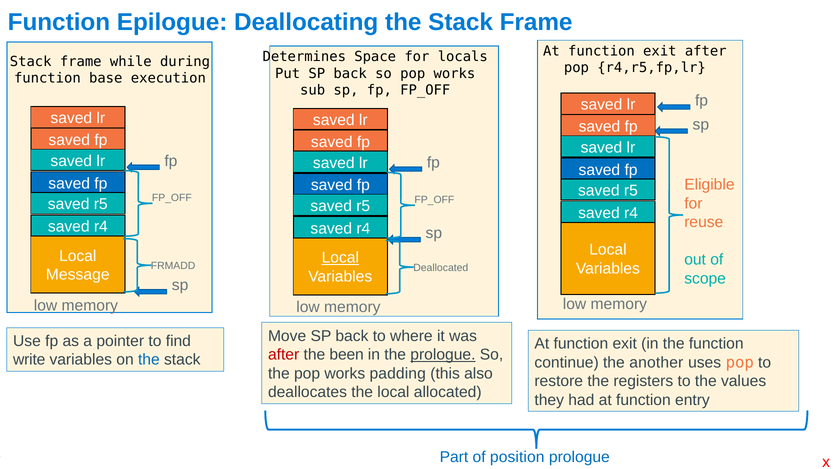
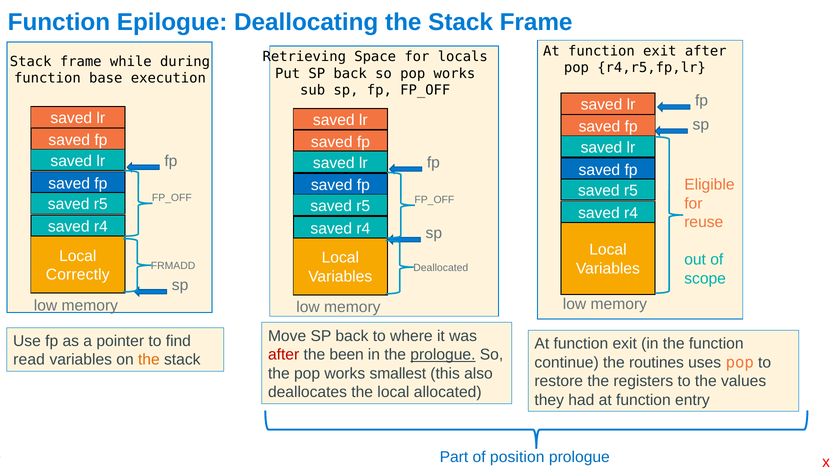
Determines: Determines -> Retrieving
Local at (340, 258) underline: present -> none
Message: Message -> Correctly
write: write -> read
the at (149, 360) colour: blue -> orange
another: another -> routines
padding: padding -> smallest
